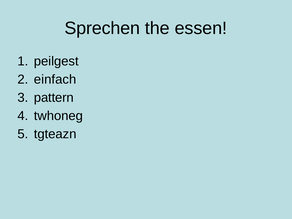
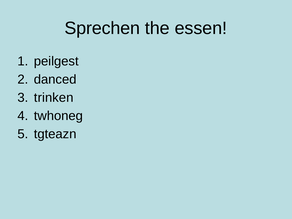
einfach: einfach -> danced
pattern: pattern -> trinken
